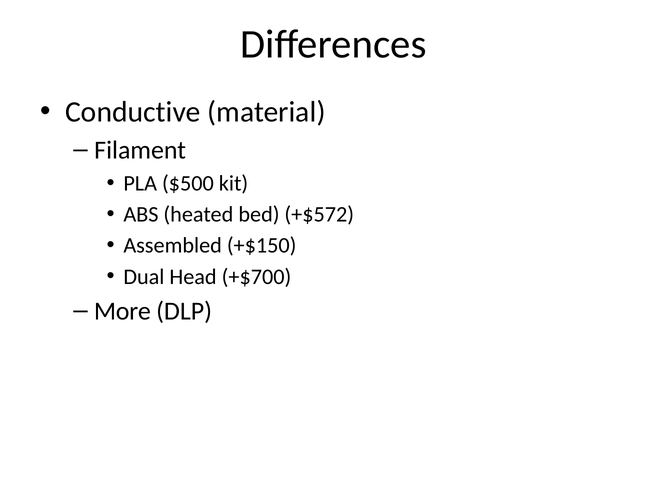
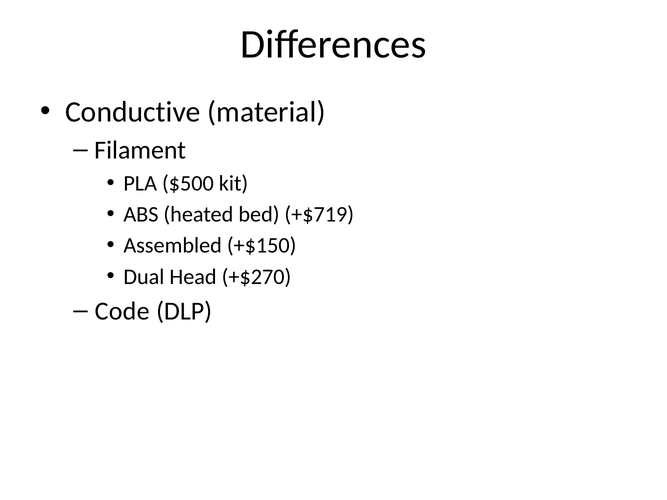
+$572: +$572 -> +$719
+$700: +$700 -> +$270
More: More -> Code
